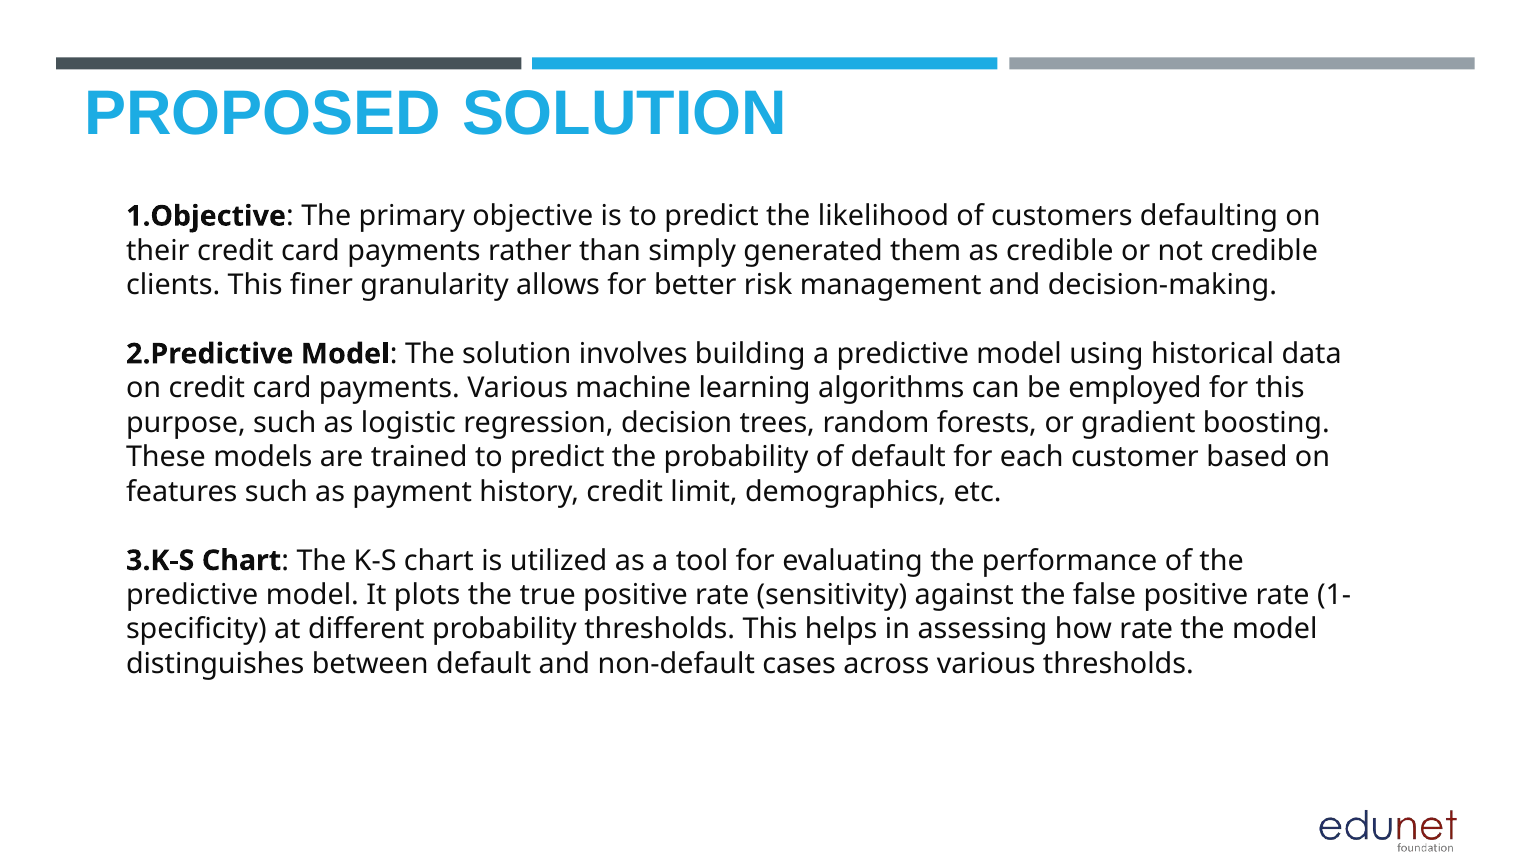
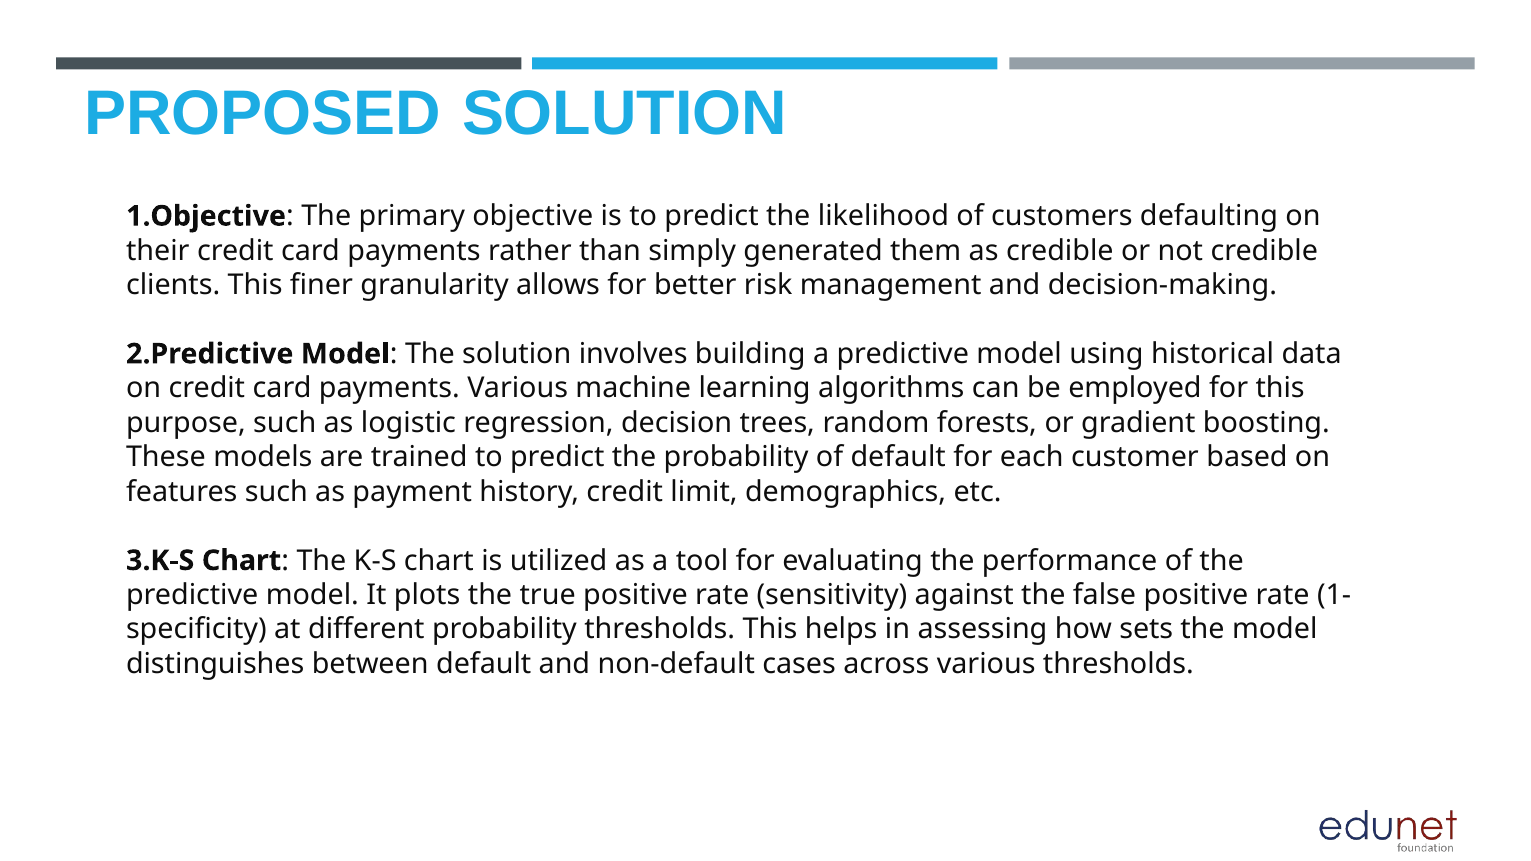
how rate: rate -> sets
